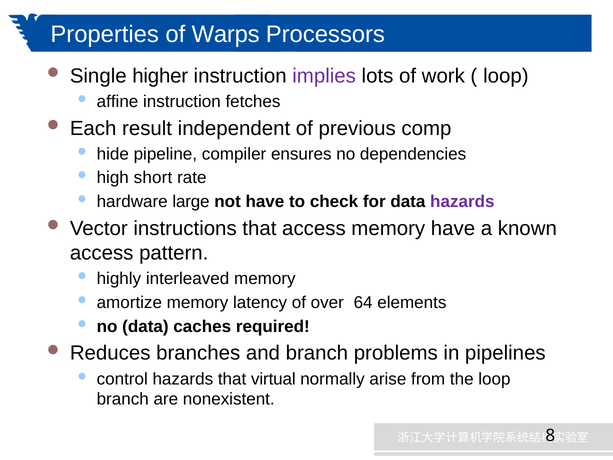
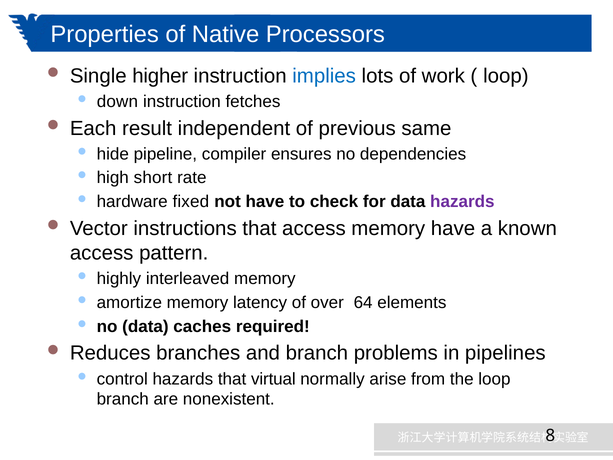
Warps: Warps -> Native
implies colour: purple -> blue
affine: affine -> down
comp: comp -> same
large: large -> fixed
